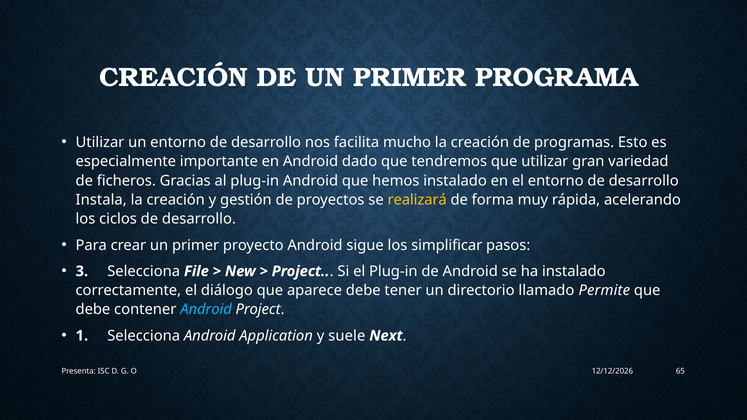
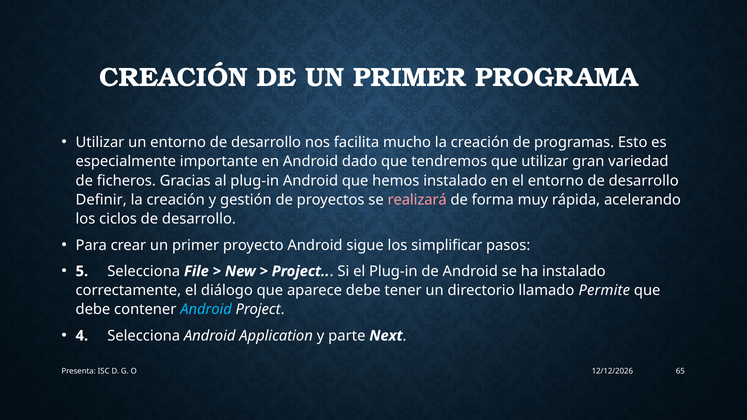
Instala: Instala -> Definir
realizará colour: yellow -> pink
3: 3 -> 5
1: 1 -> 4
suele: suele -> parte
